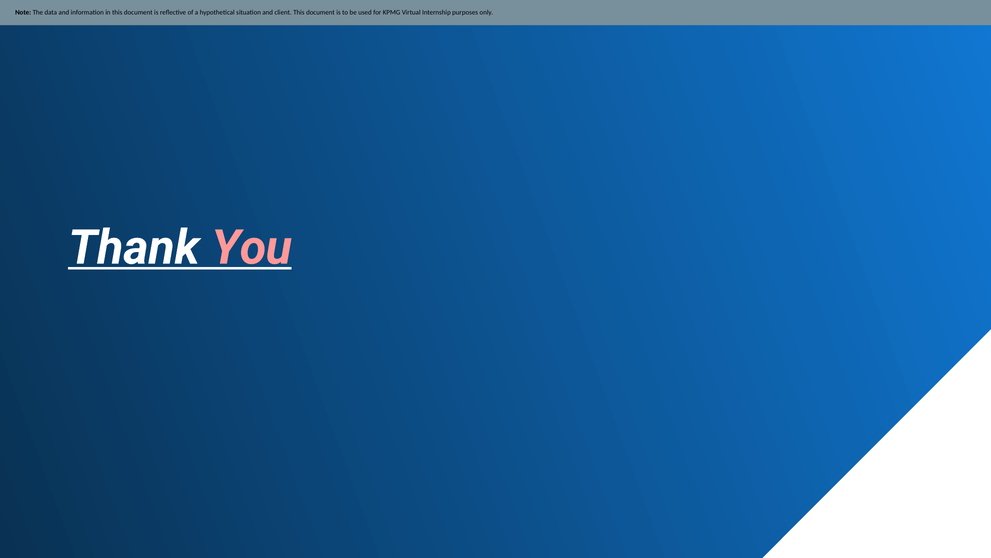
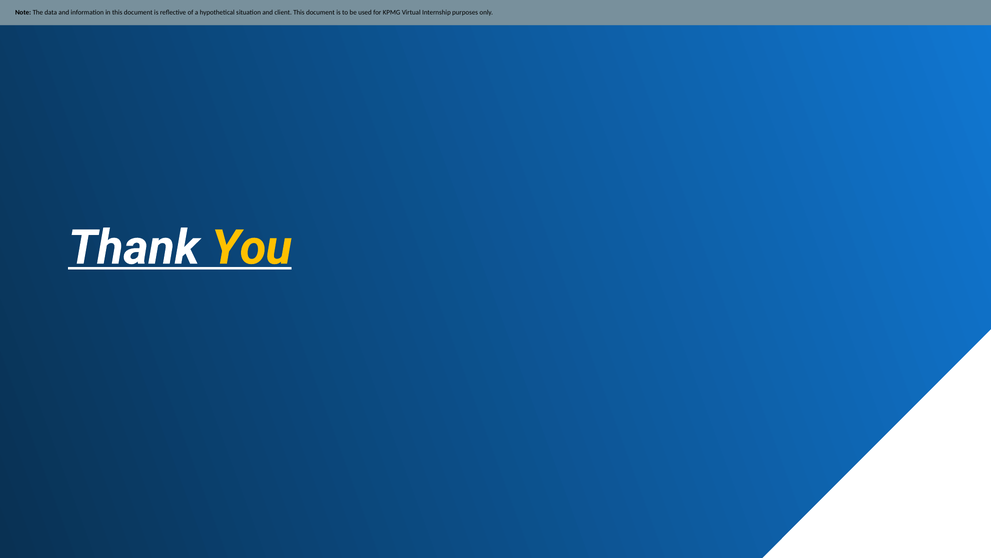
You colour: pink -> yellow
